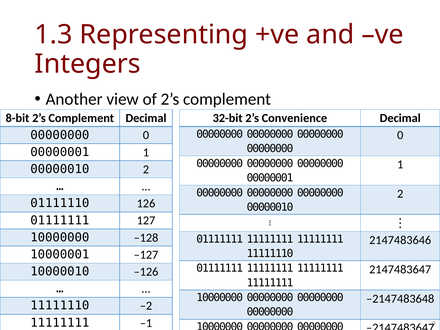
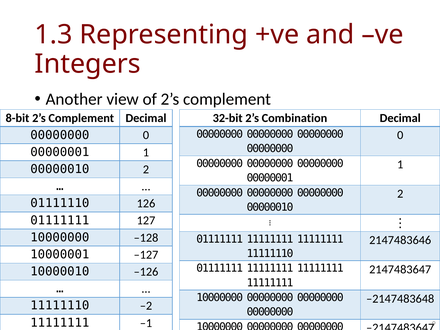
Convenience: Convenience -> Combination
